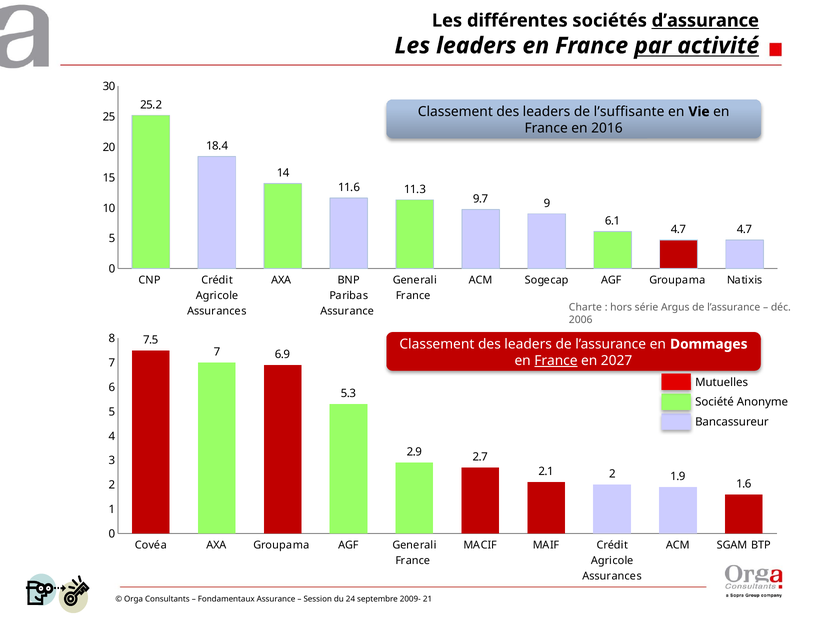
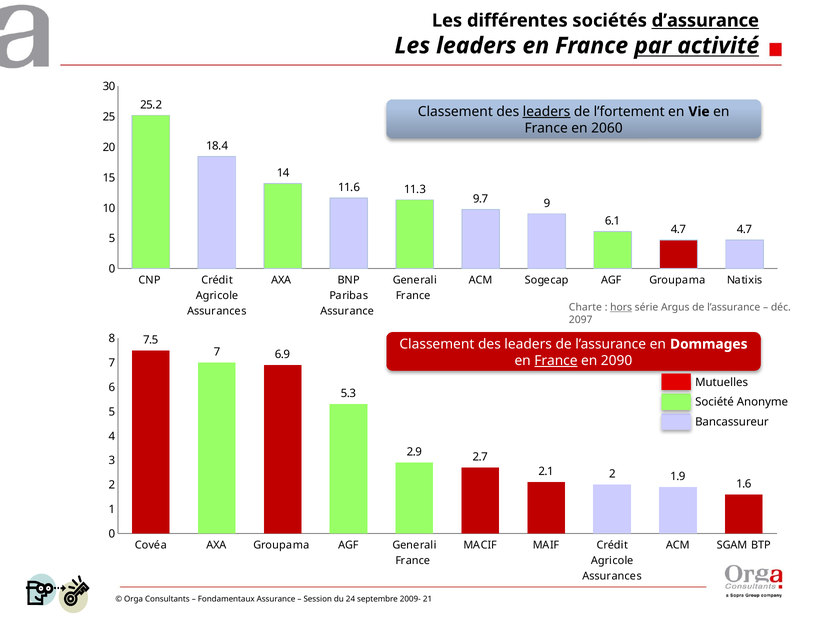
leaders at (547, 112) underline: none -> present
l’suffisante: l’suffisante -> l’fortement
2016: 2016 -> 2060
hors underline: none -> present
2006: 2006 -> 2097
2027: 2027 -> 2090
